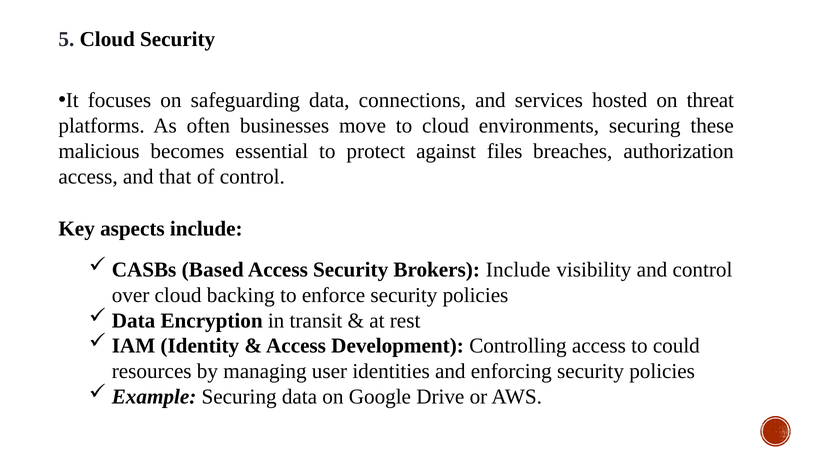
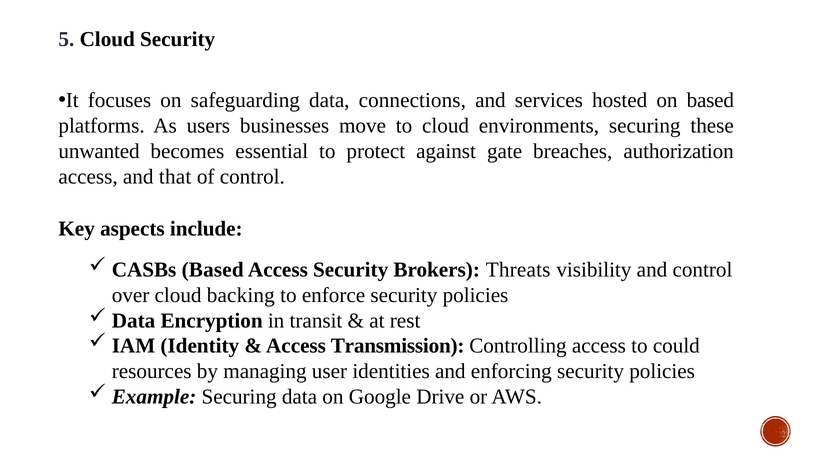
on threat: threat -> based
often: often -> users
malicious: malicious -> unwanted
files: files -> gate
Brokers Include: Include -> Threats
Development: Development -> Transmission
